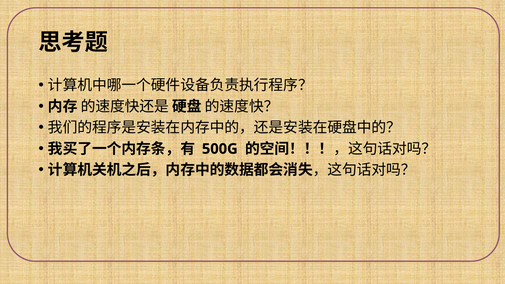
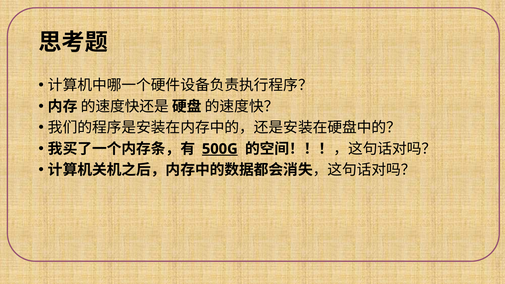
500G underline: none -> present
